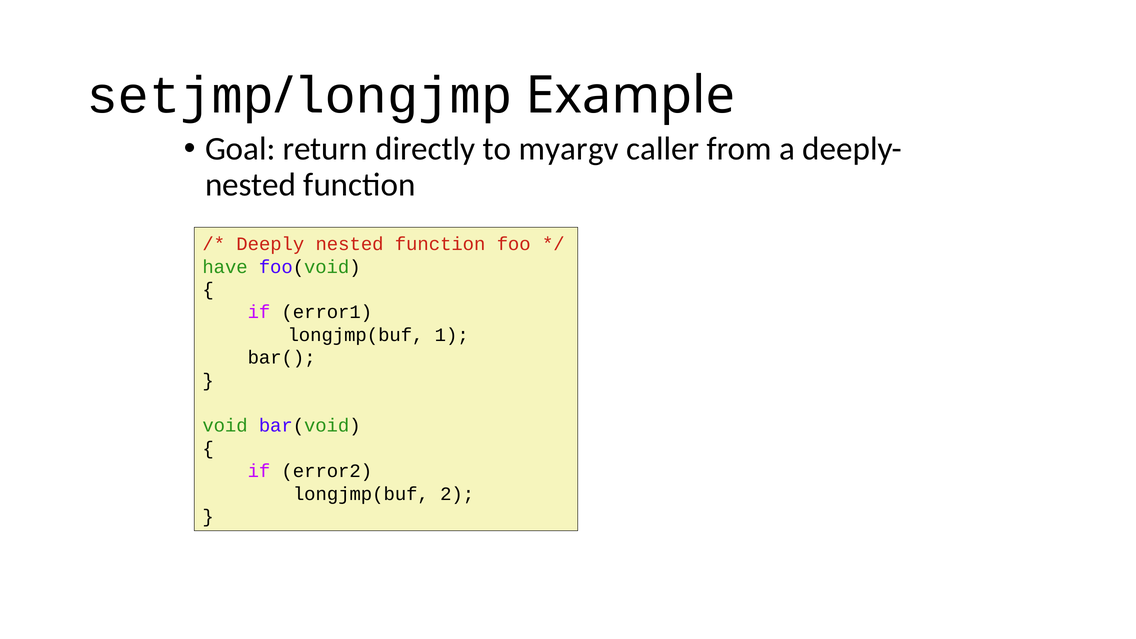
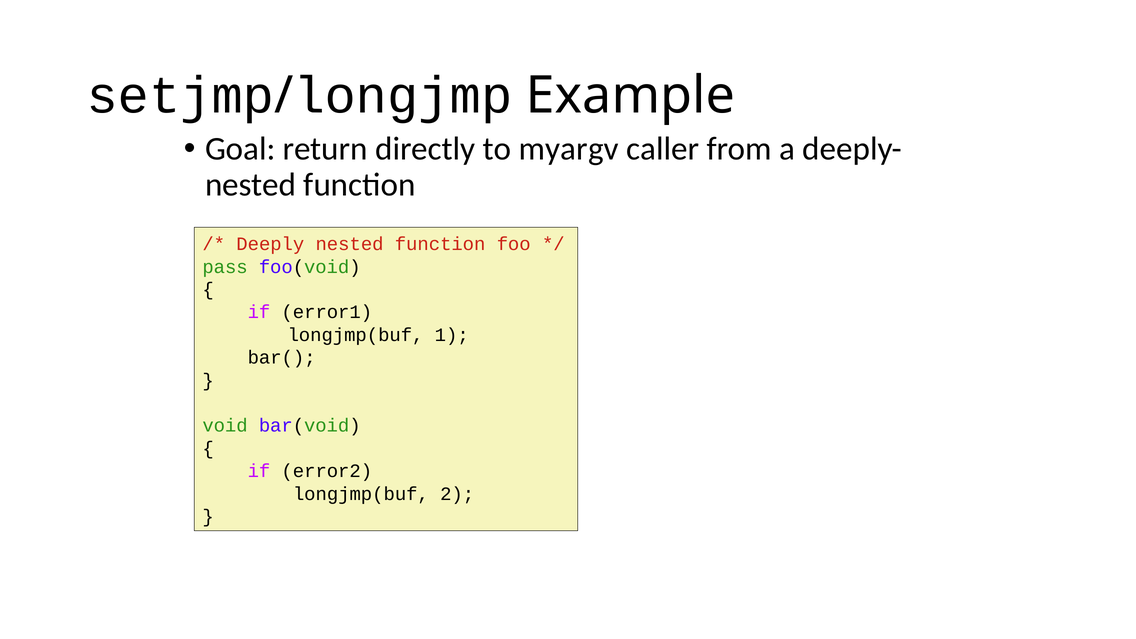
have: have -> pass
